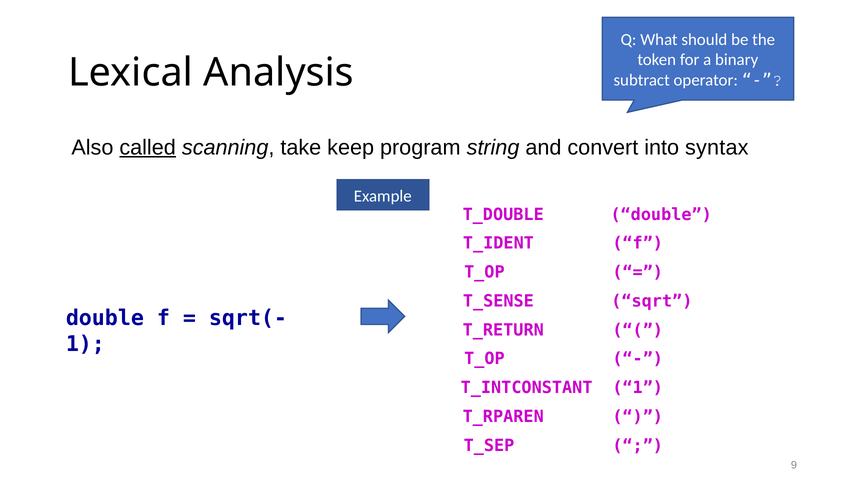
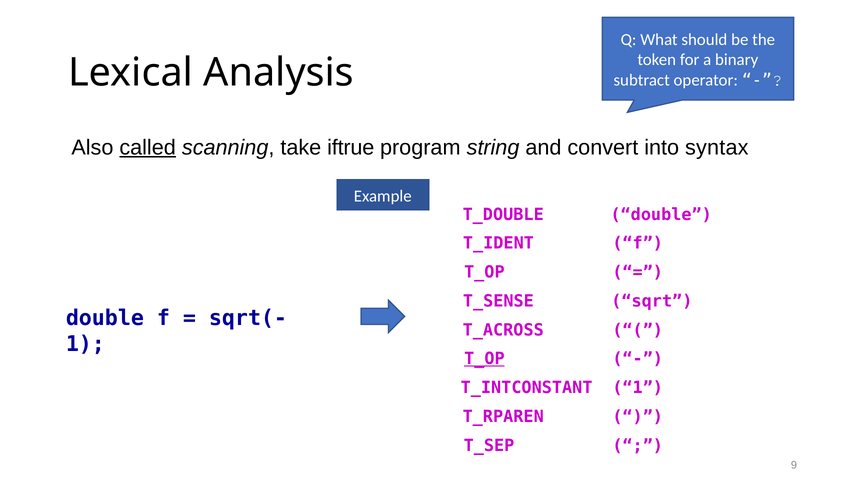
keep: keep -> iftrue
T_RETURN: T_RETURN -> T_ACROSS
T_OP at (484, 359) underline: none -> present
